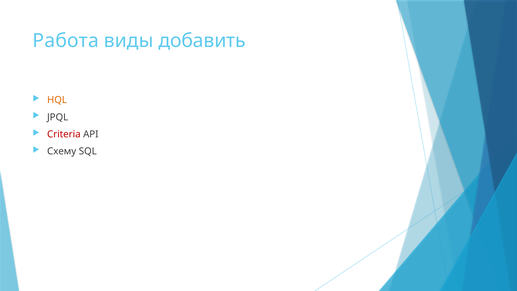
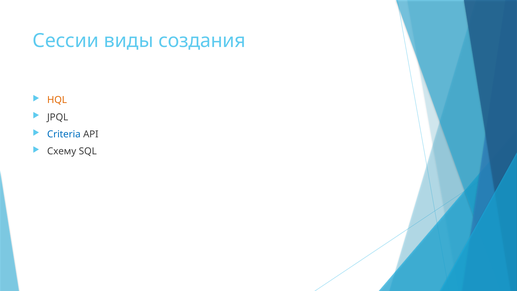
Работа: Работа -> Сессии
добавить: добавить -> создания
Criteria colour: red -> blue
